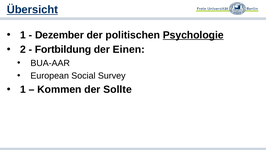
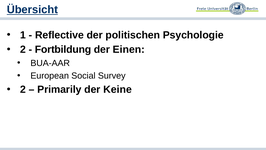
Dezember: Dezember -> Reflective
Psychologie underline: present -> none
1 at (23, 89): 1 -> 2
Kommen: Kommen -> Primarily
Sollte: Sollte -> Keine
